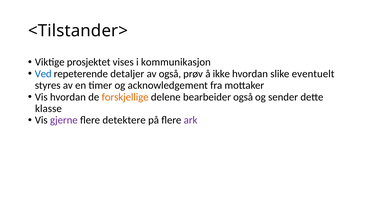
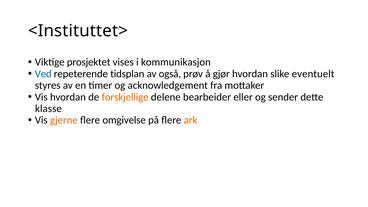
<Tilstander>: <Tilstander> -> <Instituttet>
detaljer: detaljer -> tidsplan
ikke: ikke -> gjør
bearbeider også: også -> eller
gjerne colour: purple -> orange
detektere: detektere -> omgivelse
ark colour: purple -> orange
